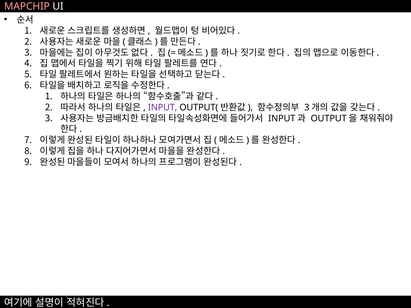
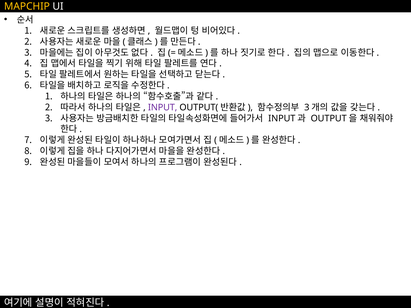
MAPCHIP colour: pink -> yellow
